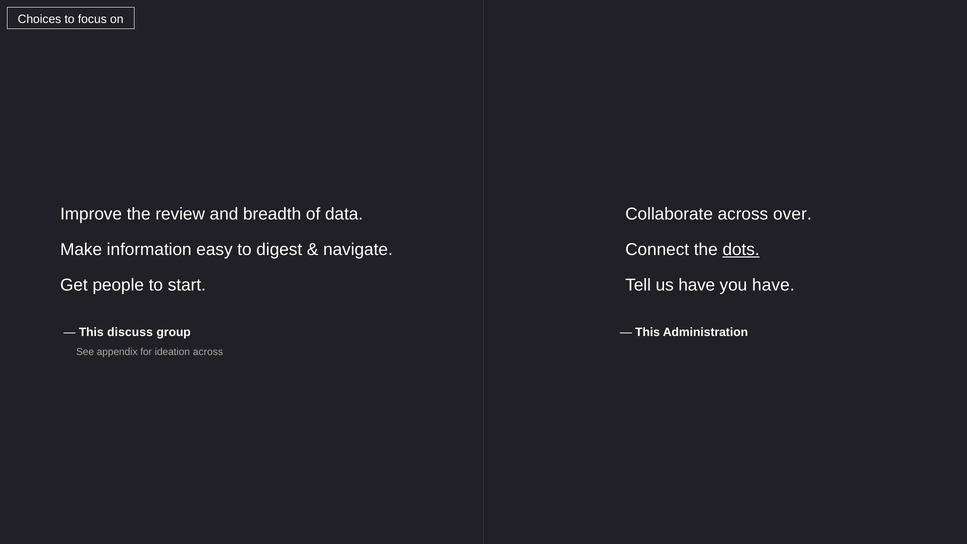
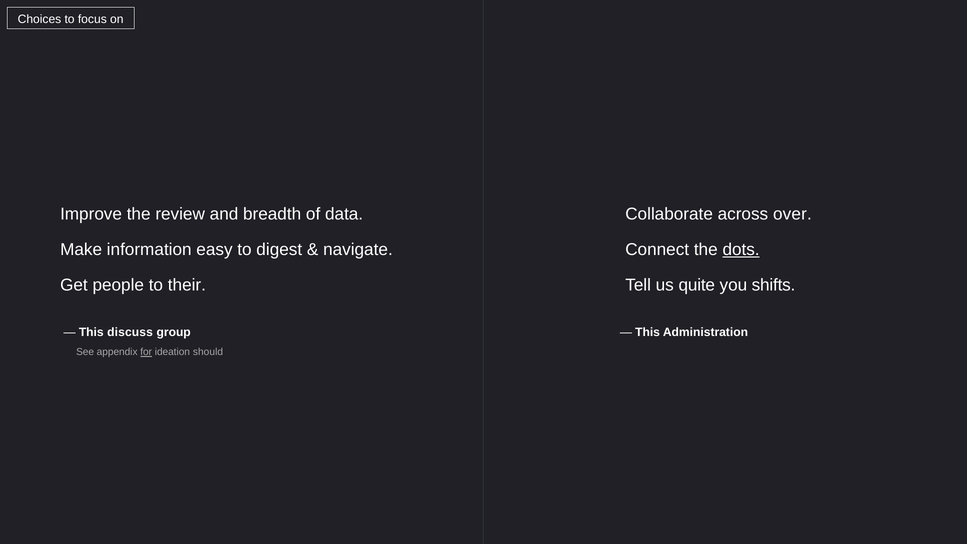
start: start -> their
us have: have -> quite
you have: have -> shifts
for underline: none -> present
ideation across: across -> should
